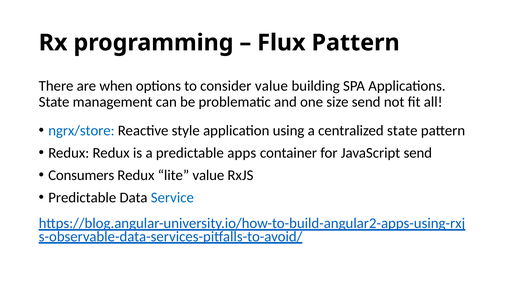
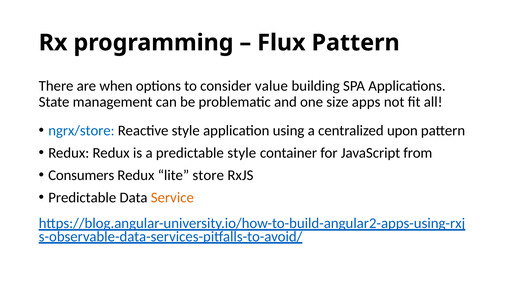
size send: send -> apps
centralized state: state -> upon
predictable apps: apps -> style
JavaScript send: send -> from
lite value: value -> store
Service colour: blue -> orange
